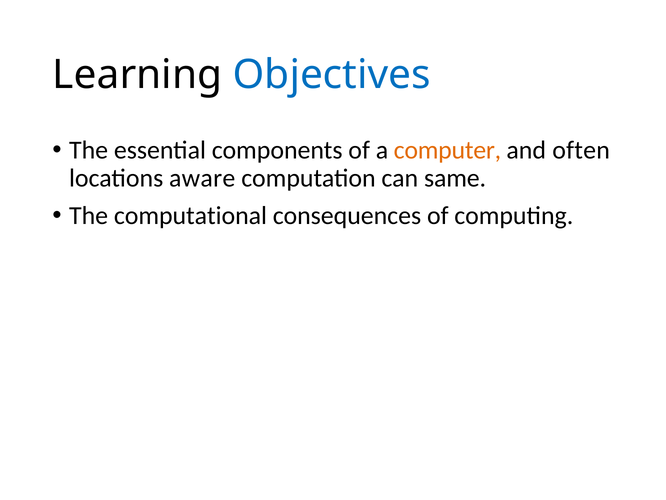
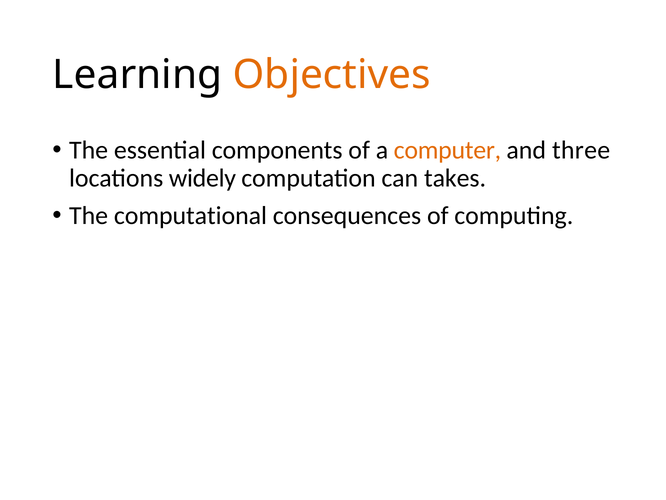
Objectives colour: blue -> orange
often: often -> three
aware: aware -> widely
same: same -> takes
